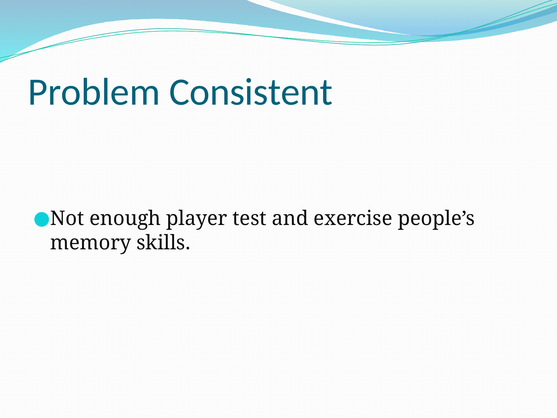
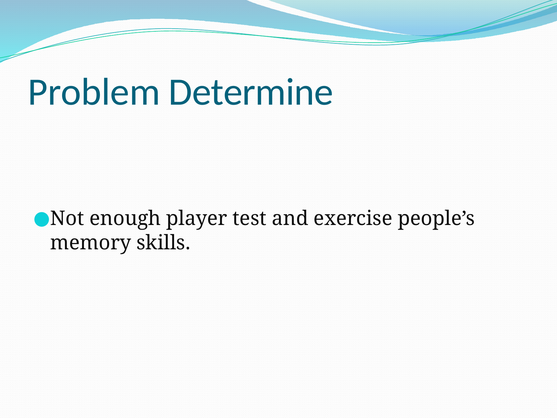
Consistent: Consistent -> Determine
